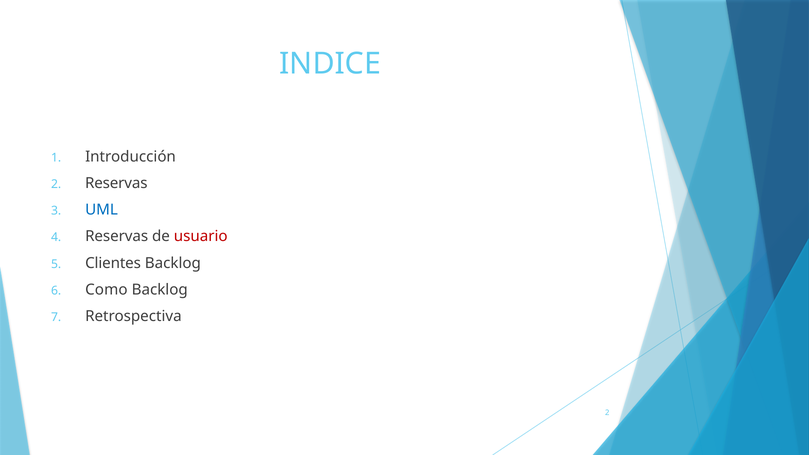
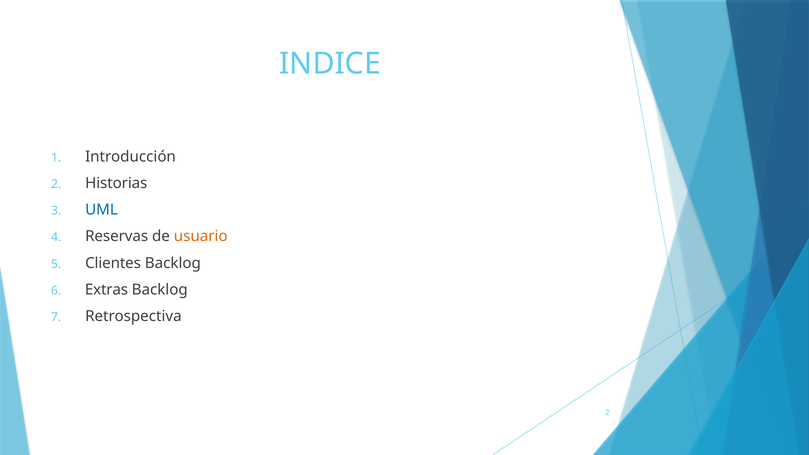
2 Reservas: Reservas -> Historias
usuario colour: red -> orange
Como: Como -> Extras
